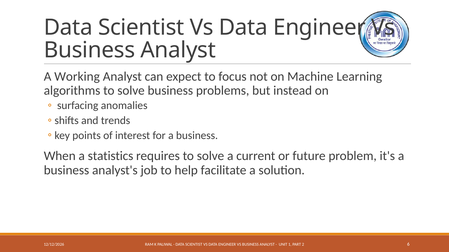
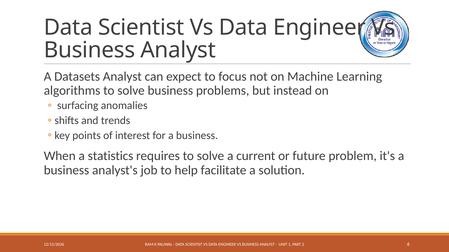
Working: Working -> Datasets
